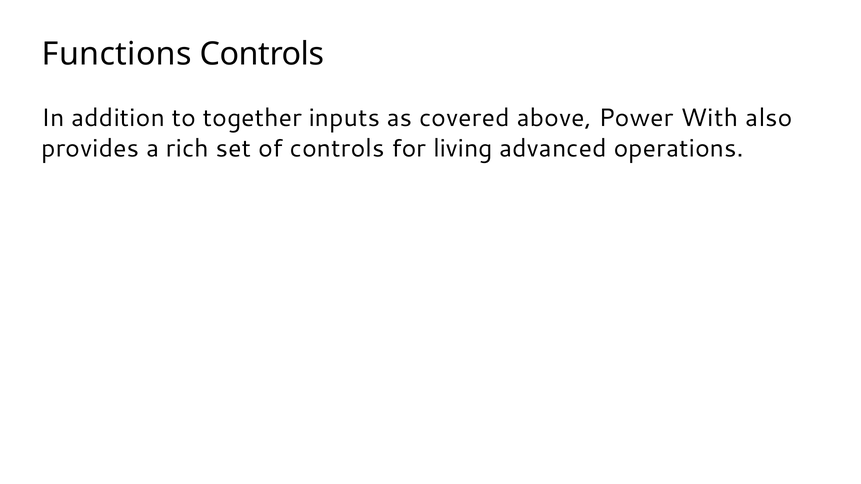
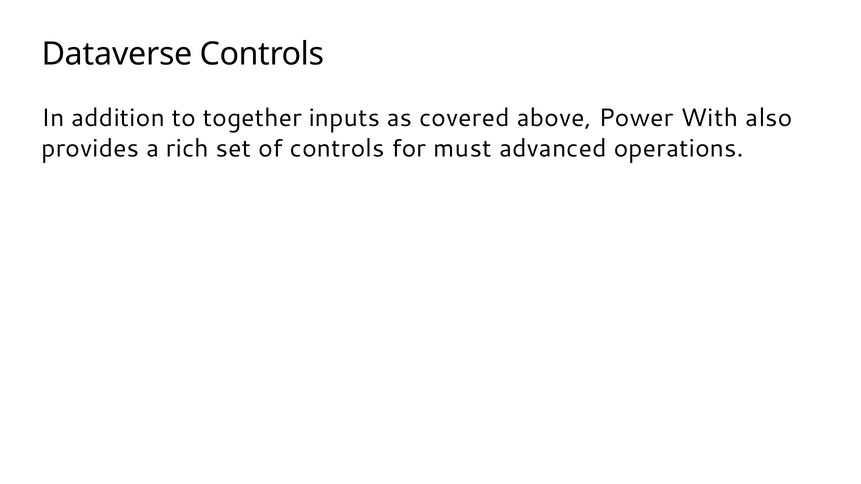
Functions: Functions -> Dataverse
living: living -> must
